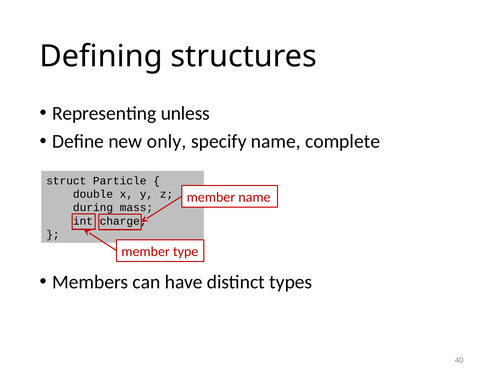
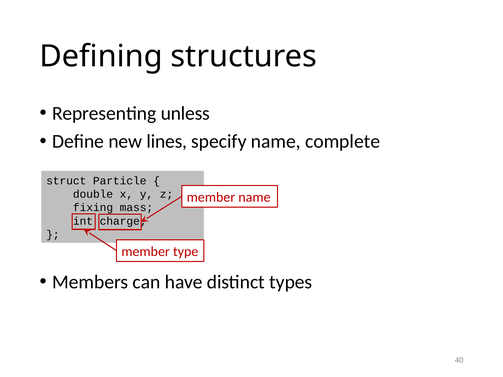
only: only -> lines
during: during -> fixing
